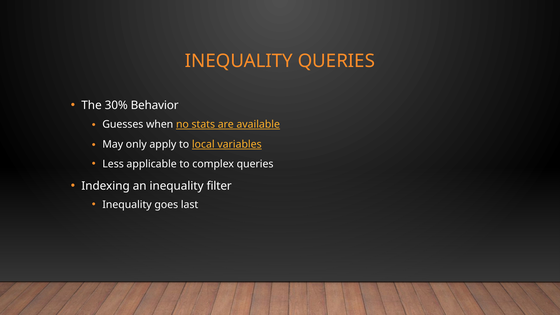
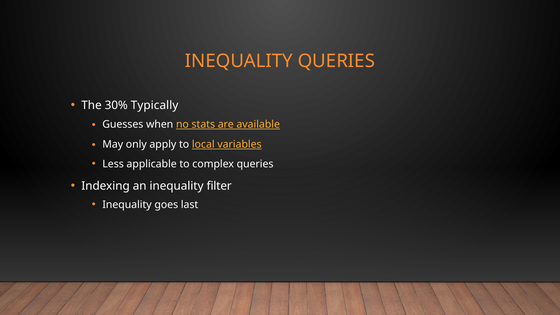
Behavior: Behavior -> Typically
